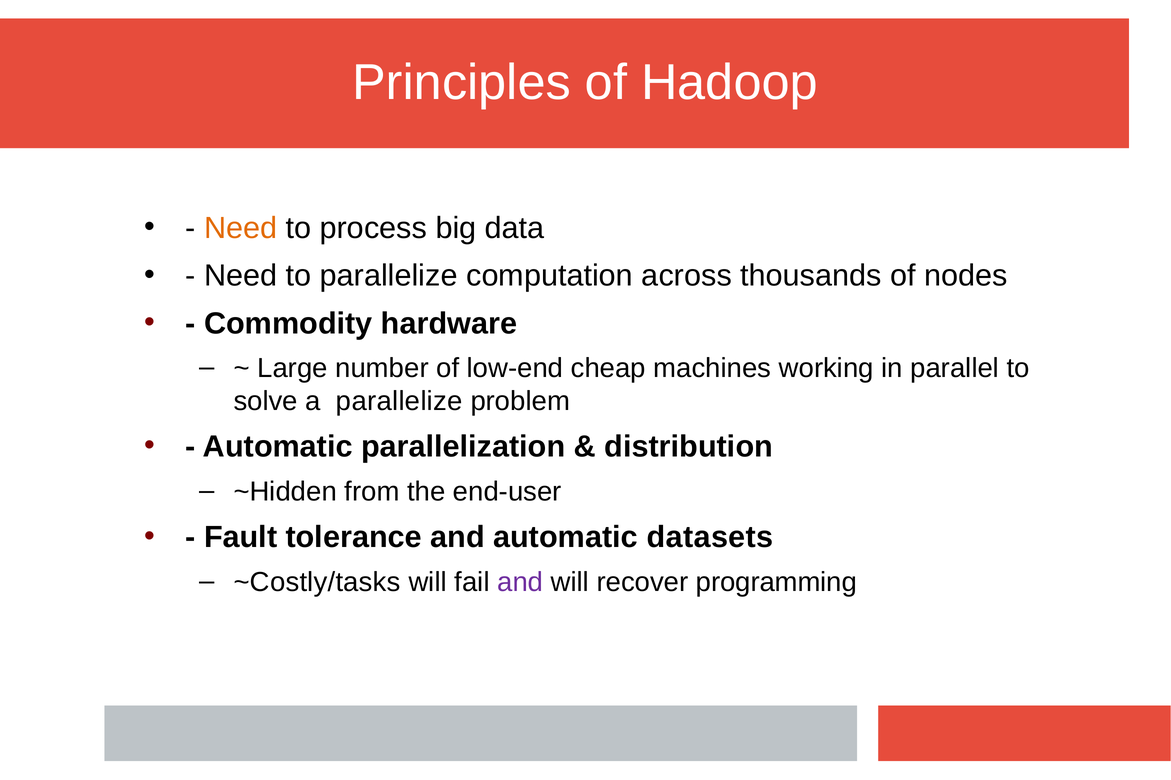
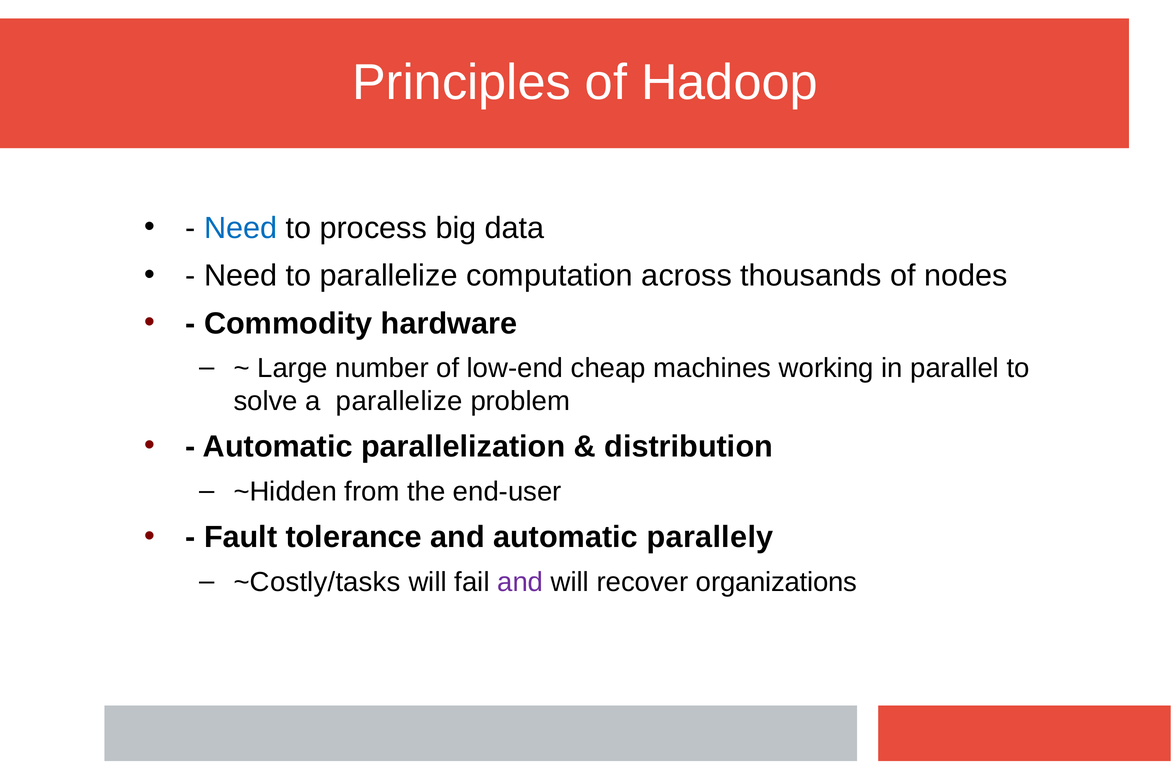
Need at (241, 228) colour: orange -> blue
datasets: datasets -> parallely
programming: programming -> organizations
